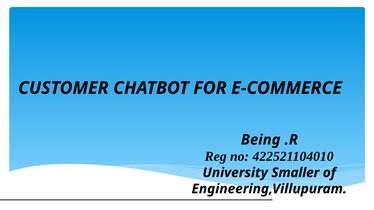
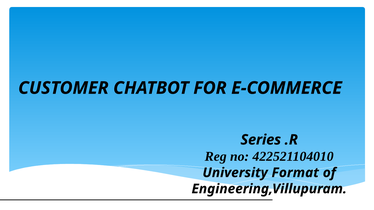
Being: Being -> Series
Smaller: Smaller -> Format
